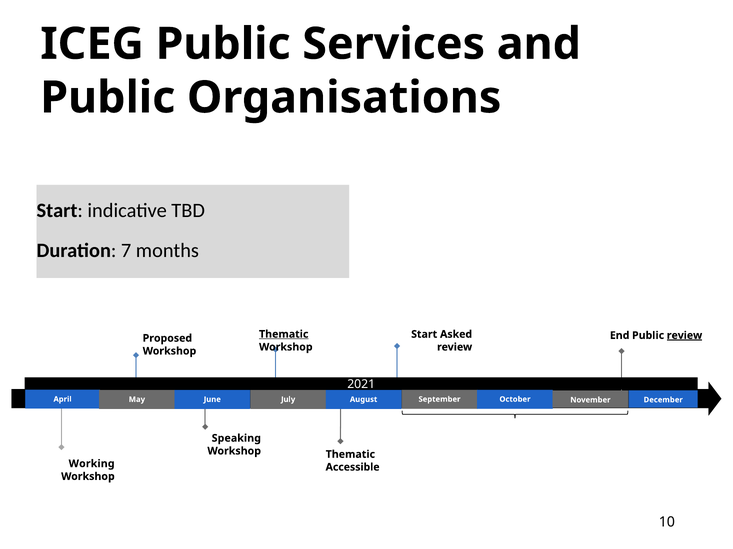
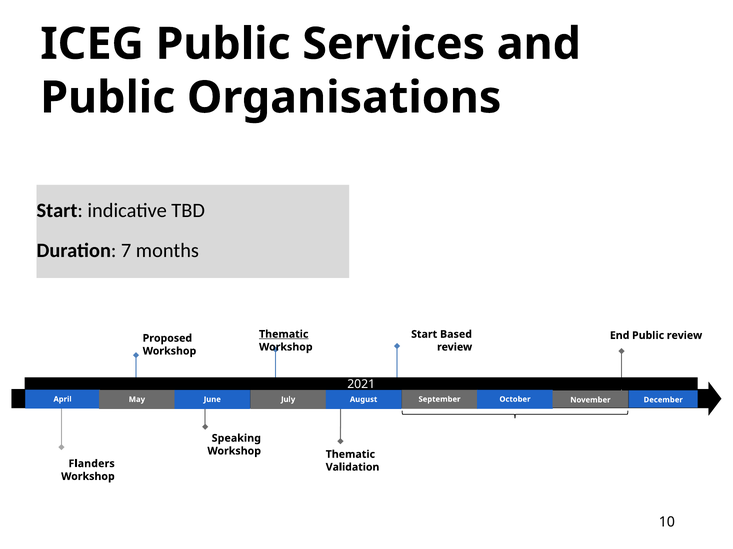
Asked: Asked -> Based
review at (685, 336) underline: present -> none
Working: Working -> Flanders
Accessible: Accessible -> Validation
